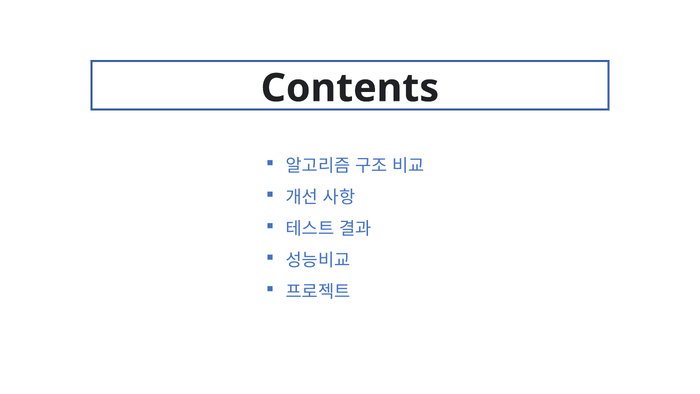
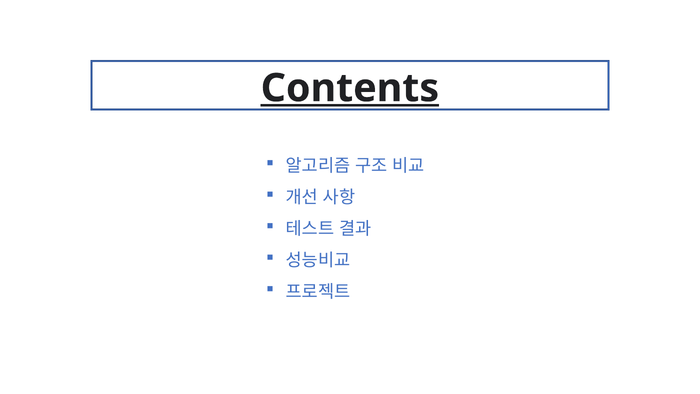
Contents underline: none -> present
